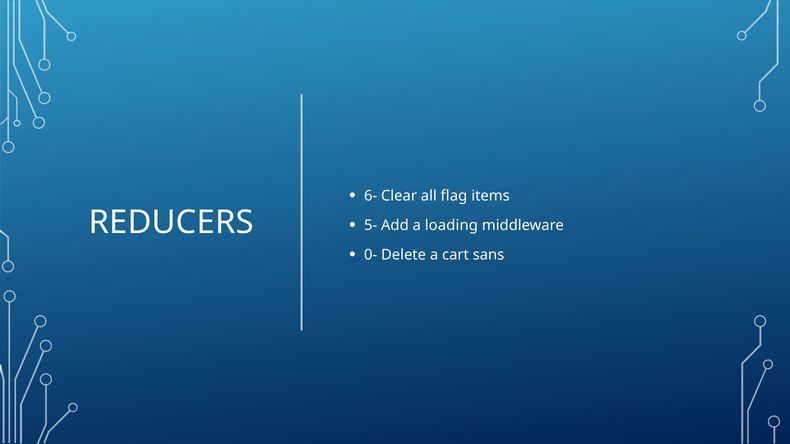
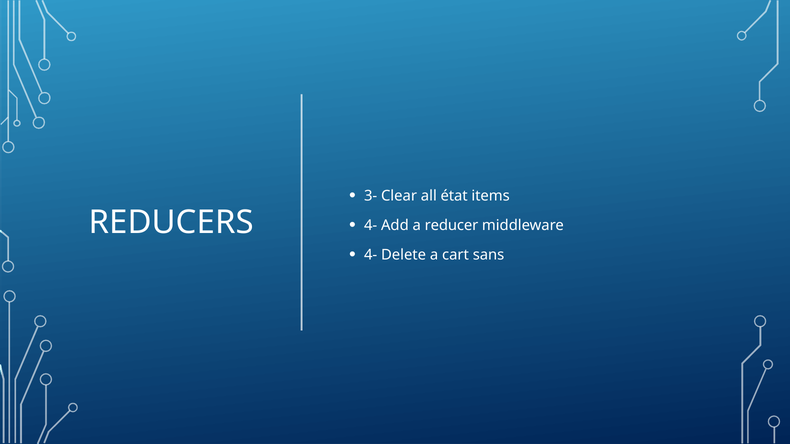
6-: 6- -> 3-
flag: flag -> état
5- at (371, 225): 5- -> 4-
loading: loading -> reducer
0- at (371, 255): 0- -> 4-
